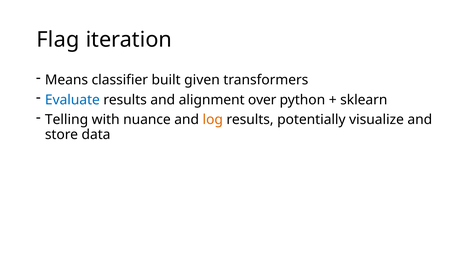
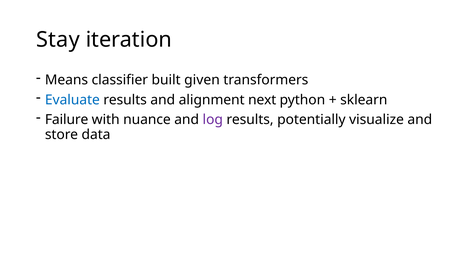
Flag: Flag -> Stay
over: over -> next
Telling: Telling -> Failure
log colour: orange -> purple
